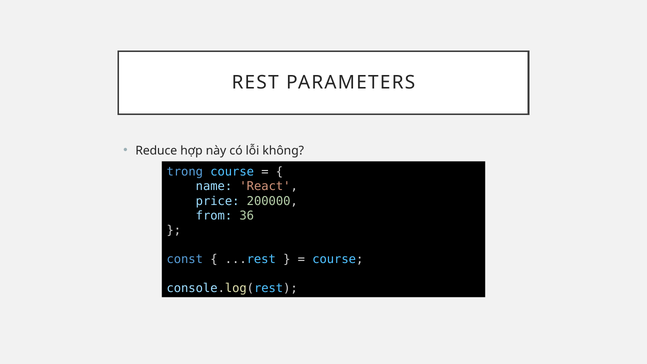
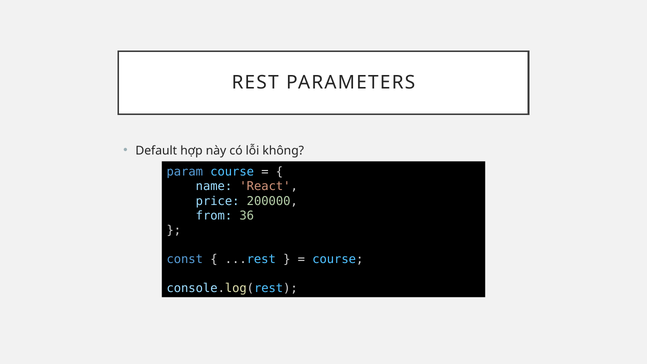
Reduce: Reduce -> Default
trong: trong -> param
